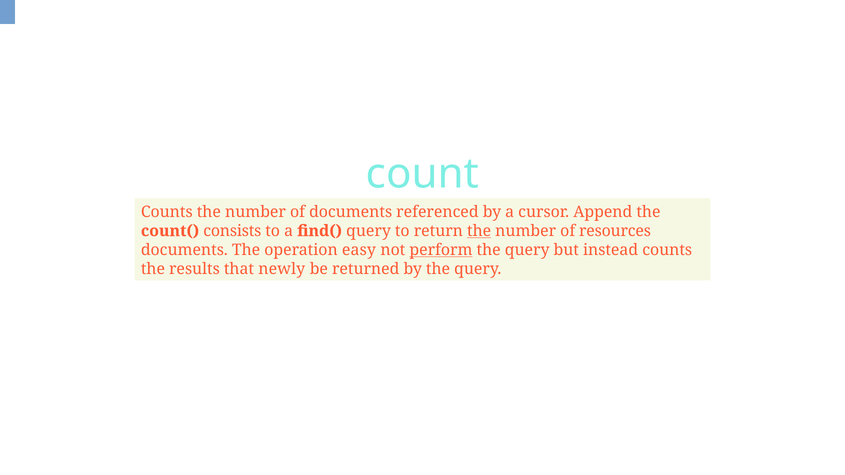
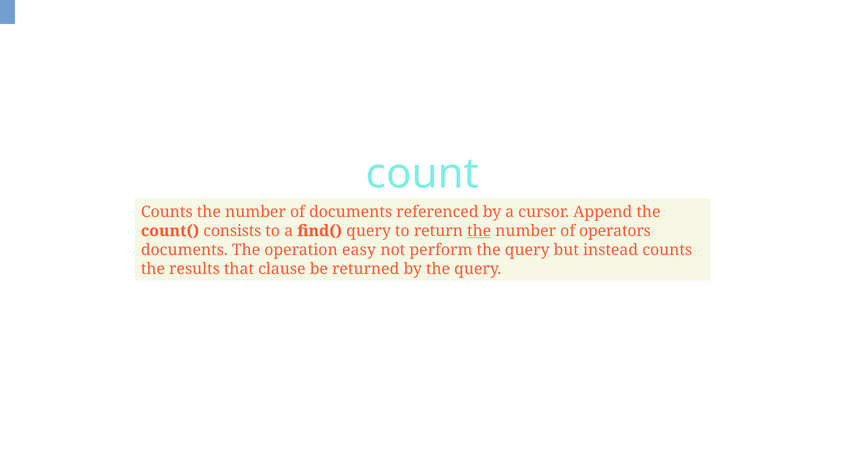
resources: resources -> operators
perform underline: present -> none
newly: newly -> clause
